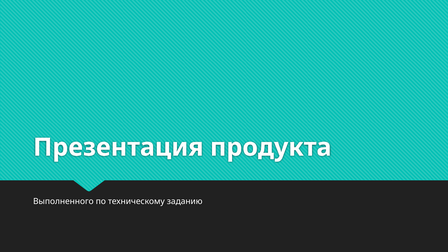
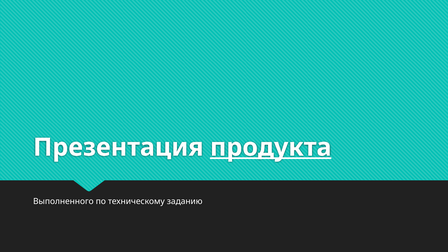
продукта underline: none -> present
